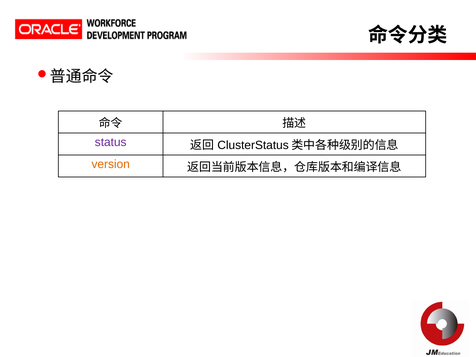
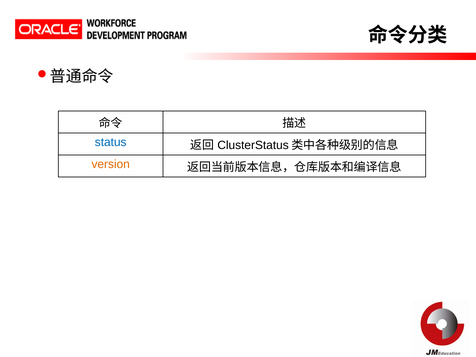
status colour: purple -> blue
